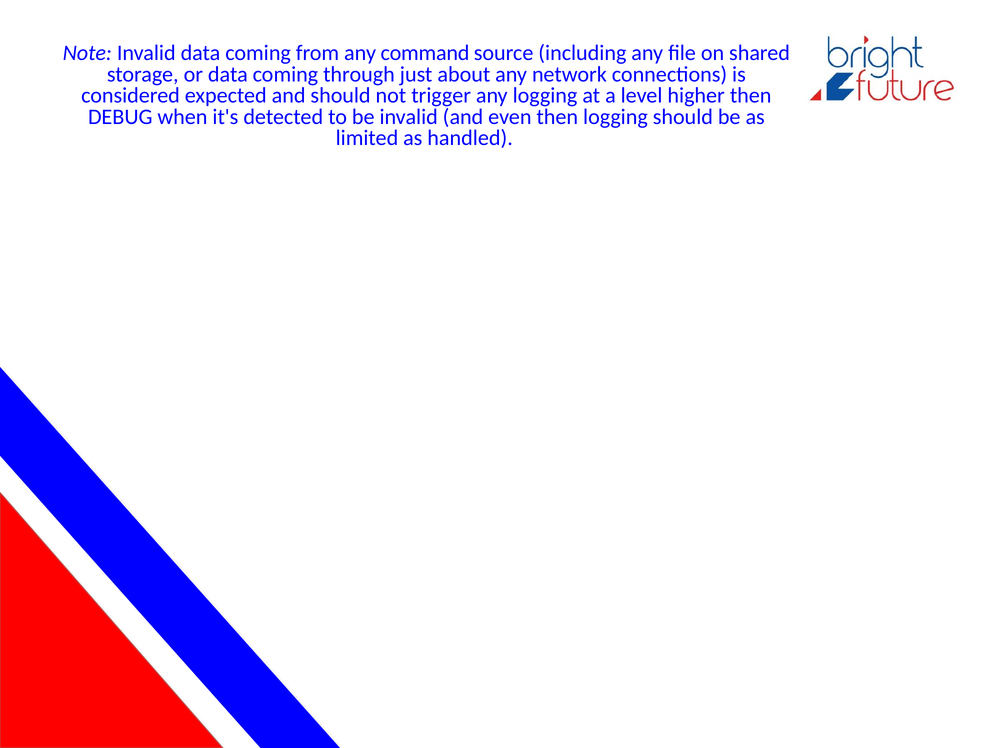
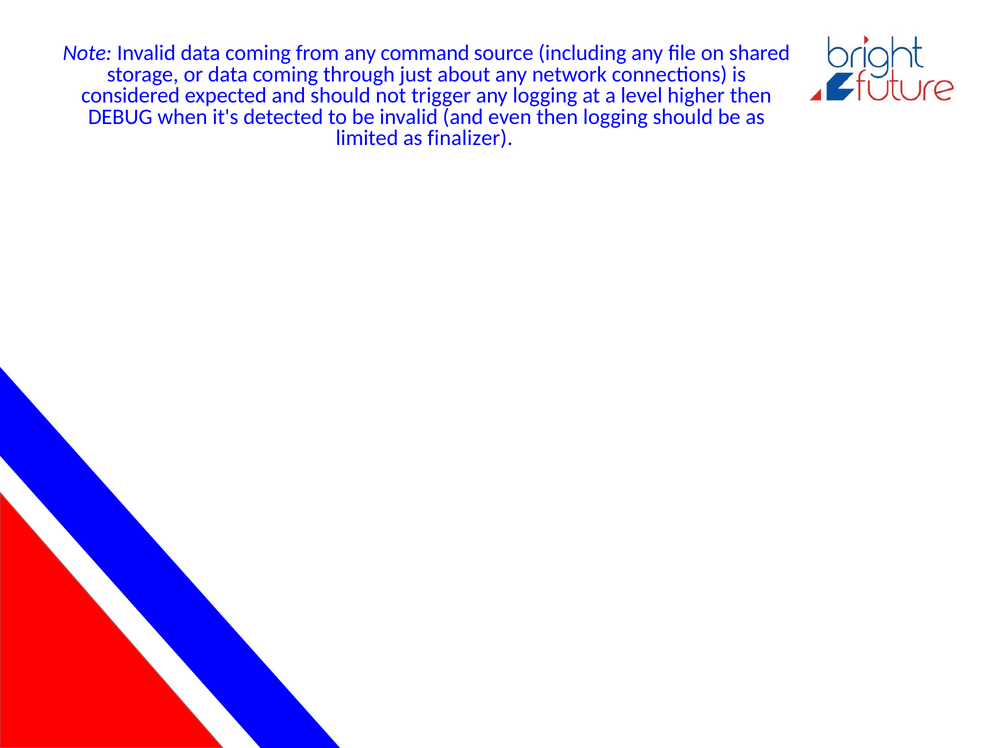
handled: handled -> finalizer
